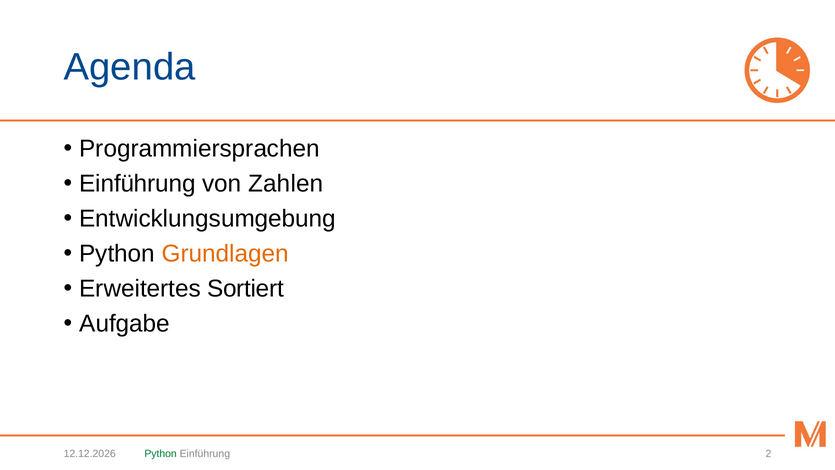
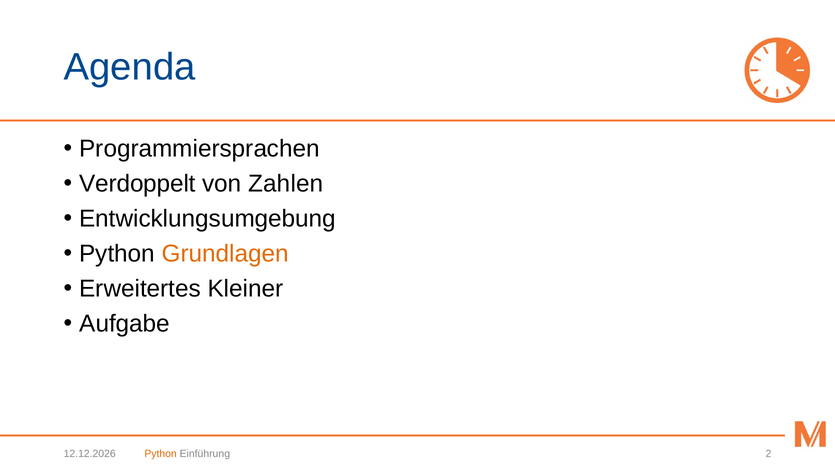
Einführung at (137, 183): Einführung -> Verdoppelt
Sortiert: Sortiert -> Kleiner
Python at (161, 454) colour: green -> orange
